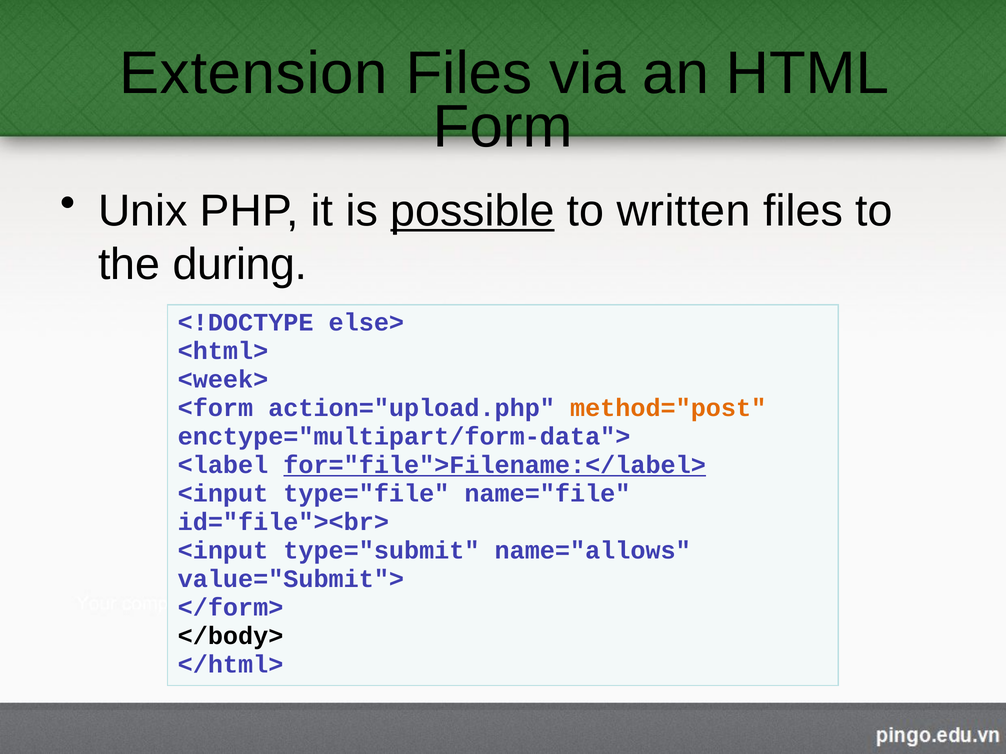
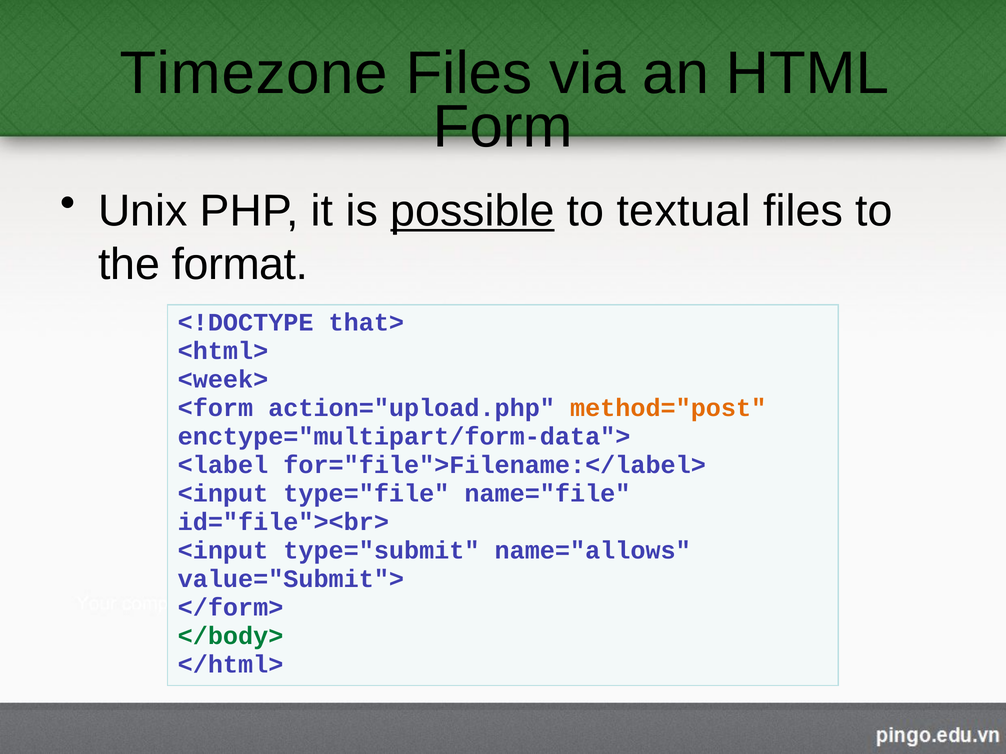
Extension: Extension -> Timezone
written: written -> textual
during: during -> format
else>: else> -> that>
for="file">Filename:</label> underline: present -> none
</body> colour: black -> green
